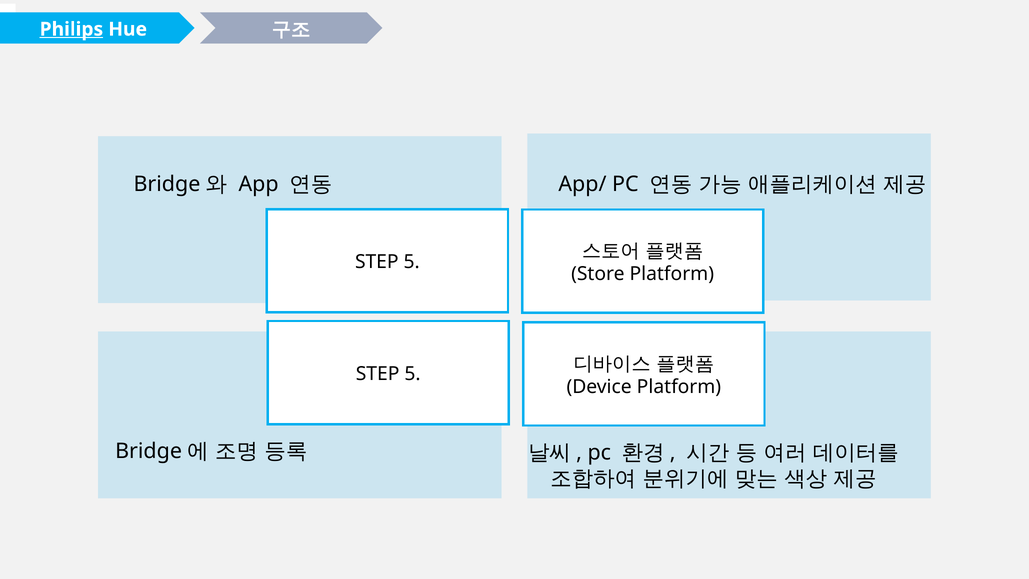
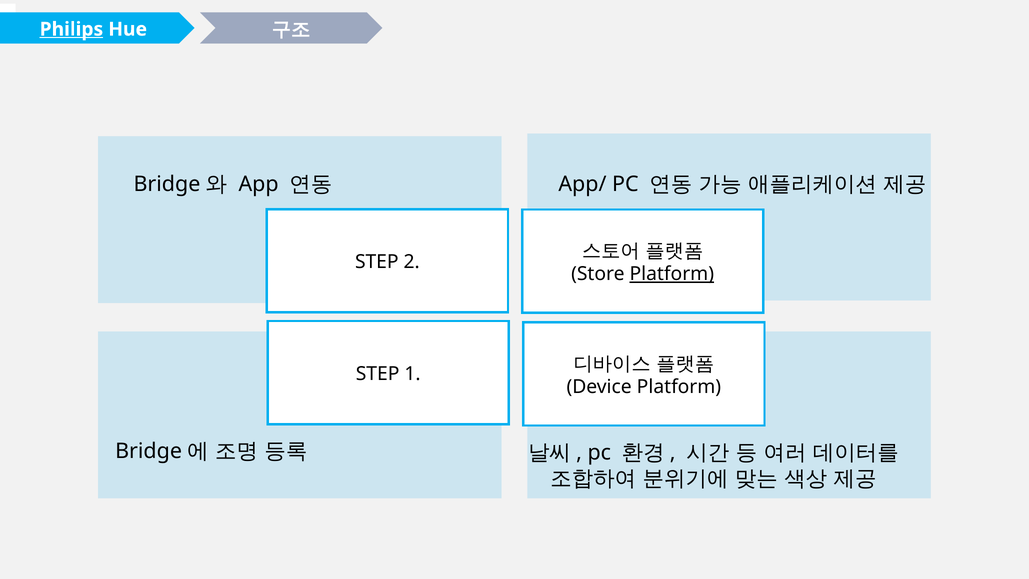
5 at (412, 262): 5 -> 2
Platform at (672, 274) underline: none -> present
5 at (413, 374): 5 -> 1
